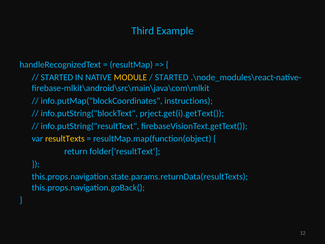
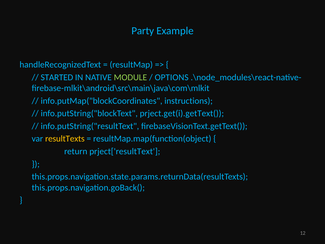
Third: Third -> Party
MODULE colour: yellow -> light green
STARTED at (172, 77): STARTED -> OPTIONS
folder['resultText: folder['resultText -> prject['resultText
